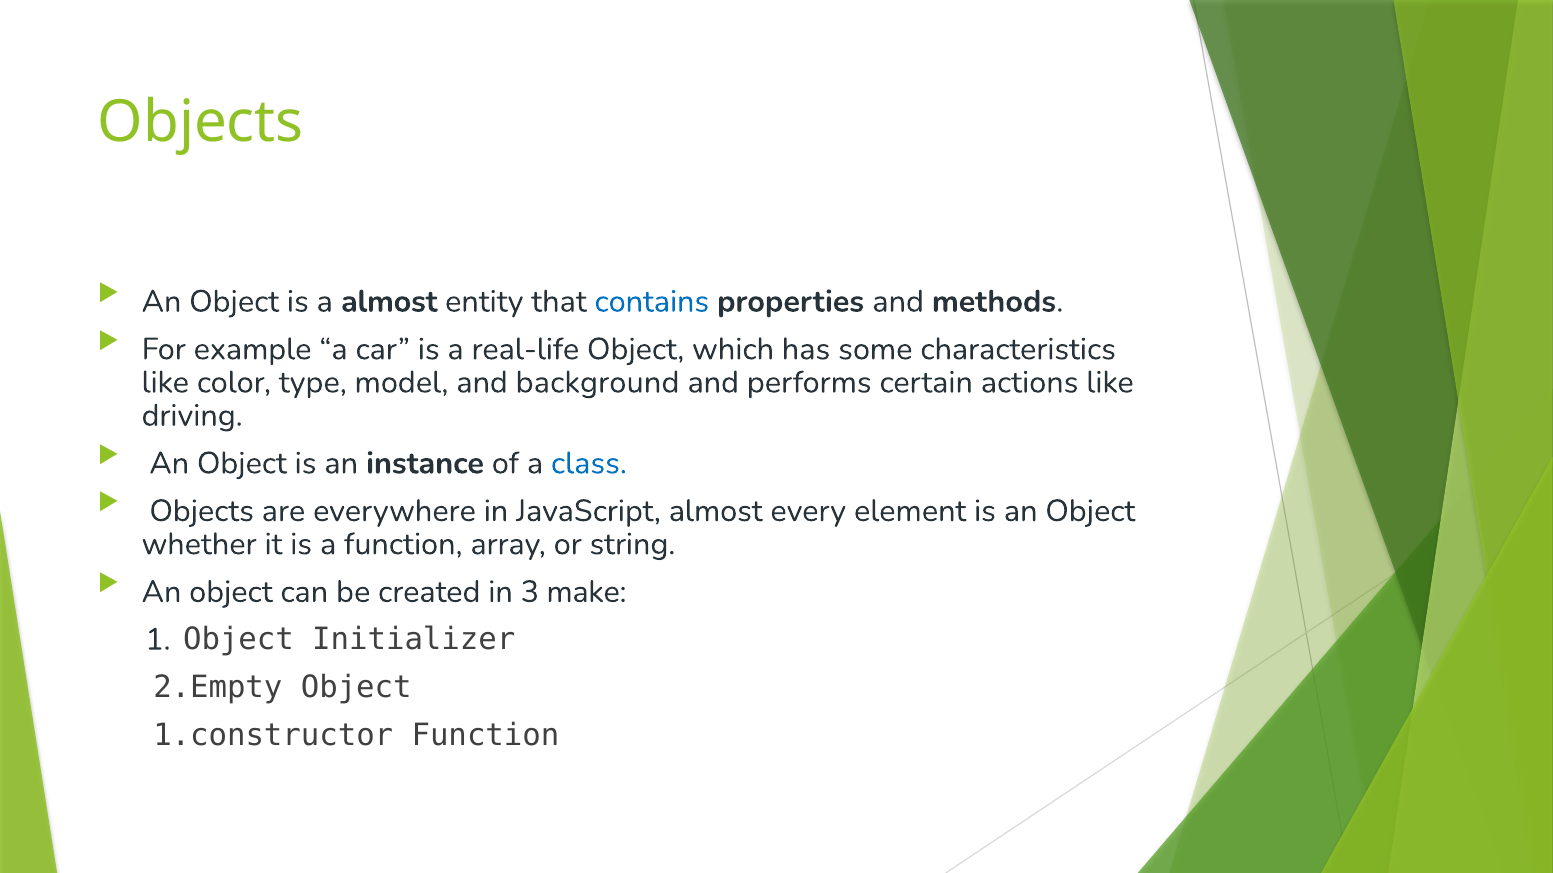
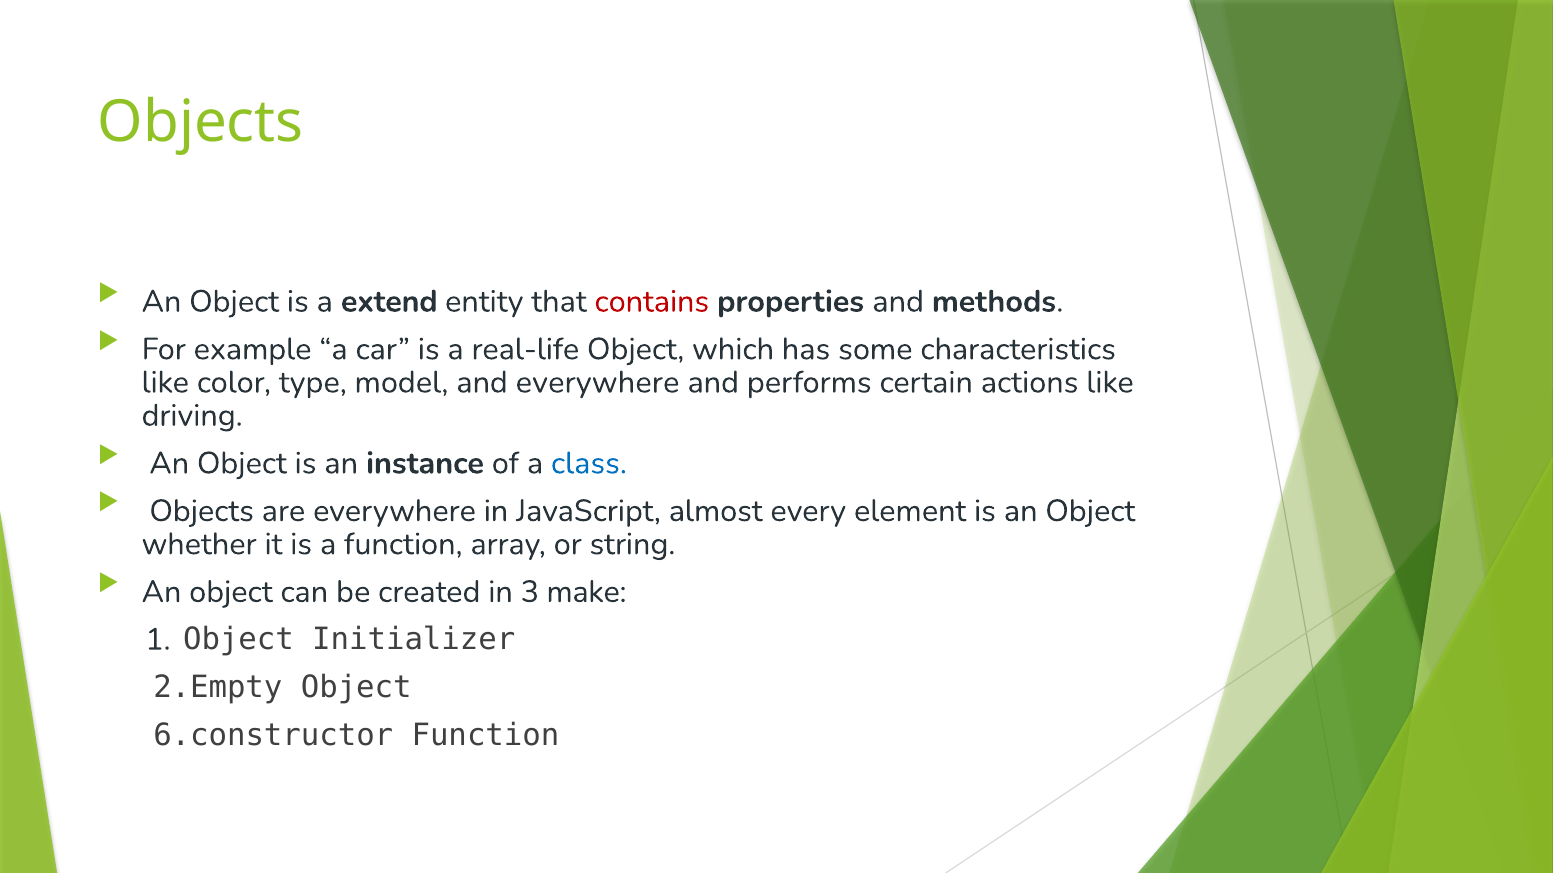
a almost: almost -> extend
contains colour: blue -> red
and background: background -> everywhere
1.constructor: 1.constructor -> 6.constructor
